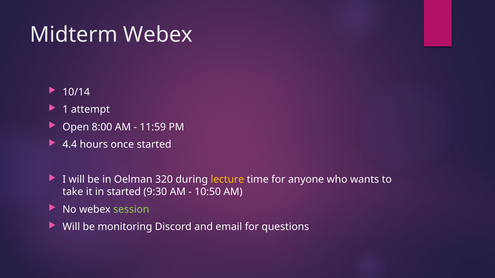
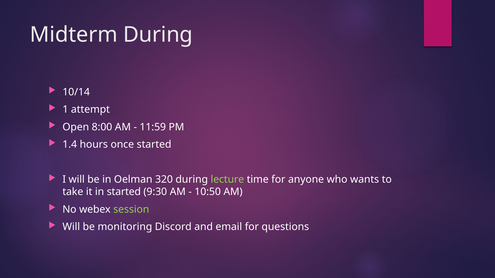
Midterm Webex: Webex -> During
4.4: 4.4 -> 1.4
lecture colour: yellow -> light green
